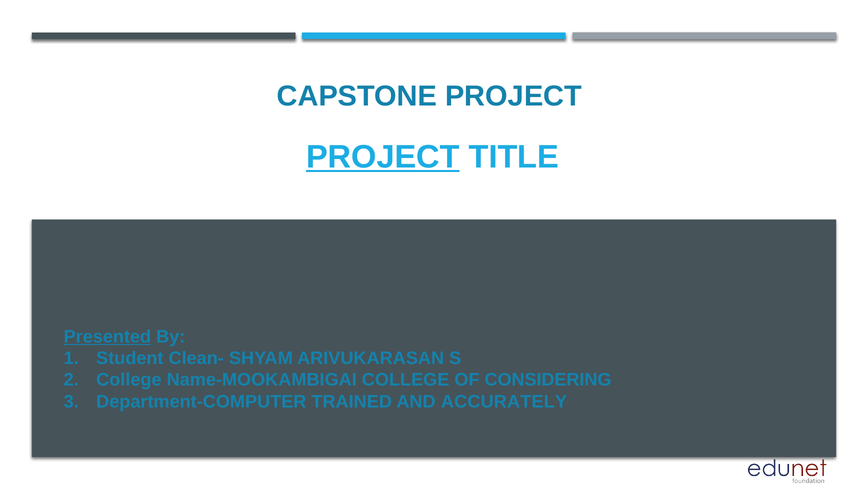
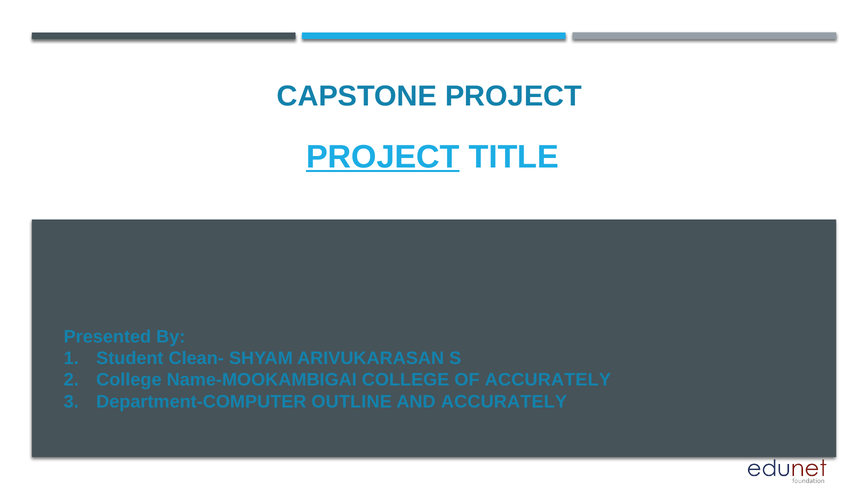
Presented underline: present -> none
OF CONSIDERING: CONSIDERING -> ACCURATELY
TRAINED: TRAINED -> OUTLINE
